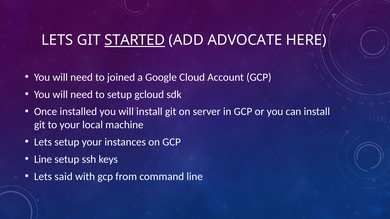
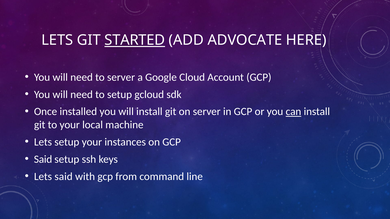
to joined: joined -> server
can underline: none -> present
Line at (43, 159): Line -> Said
